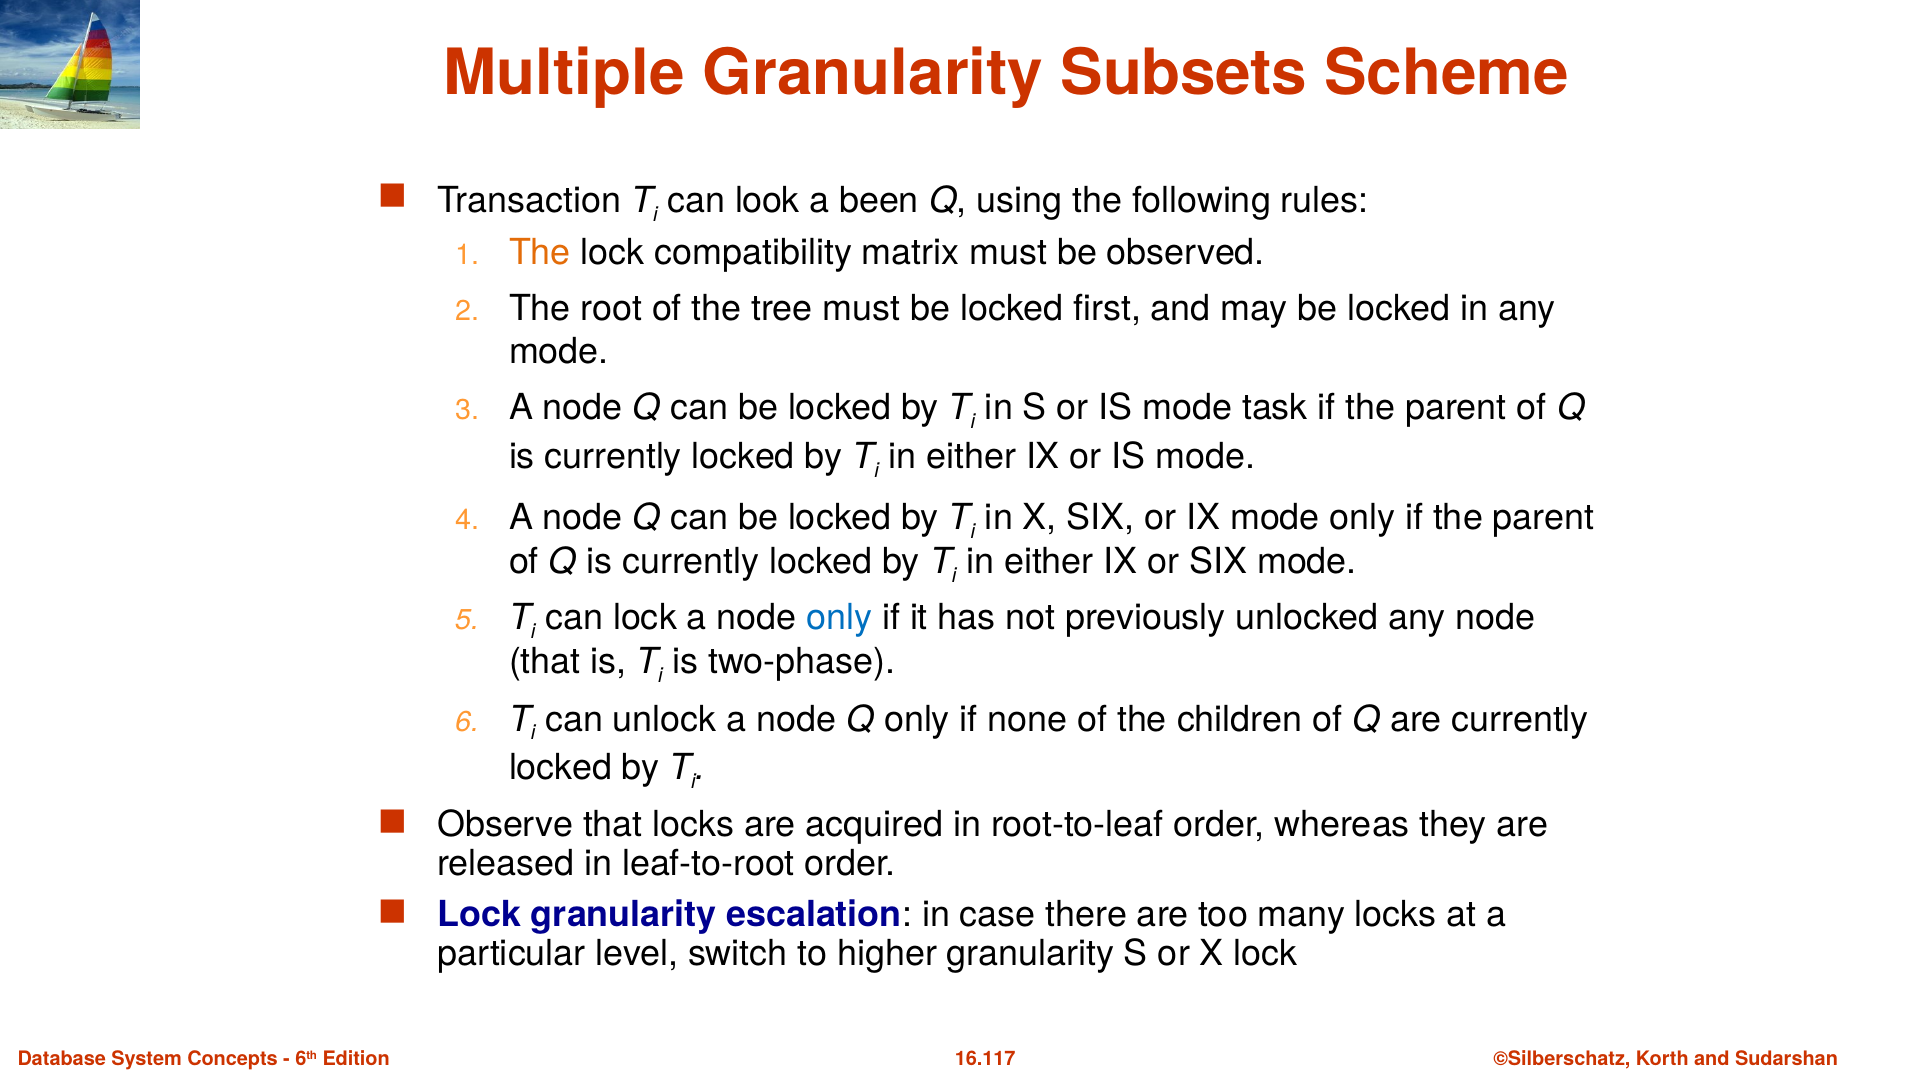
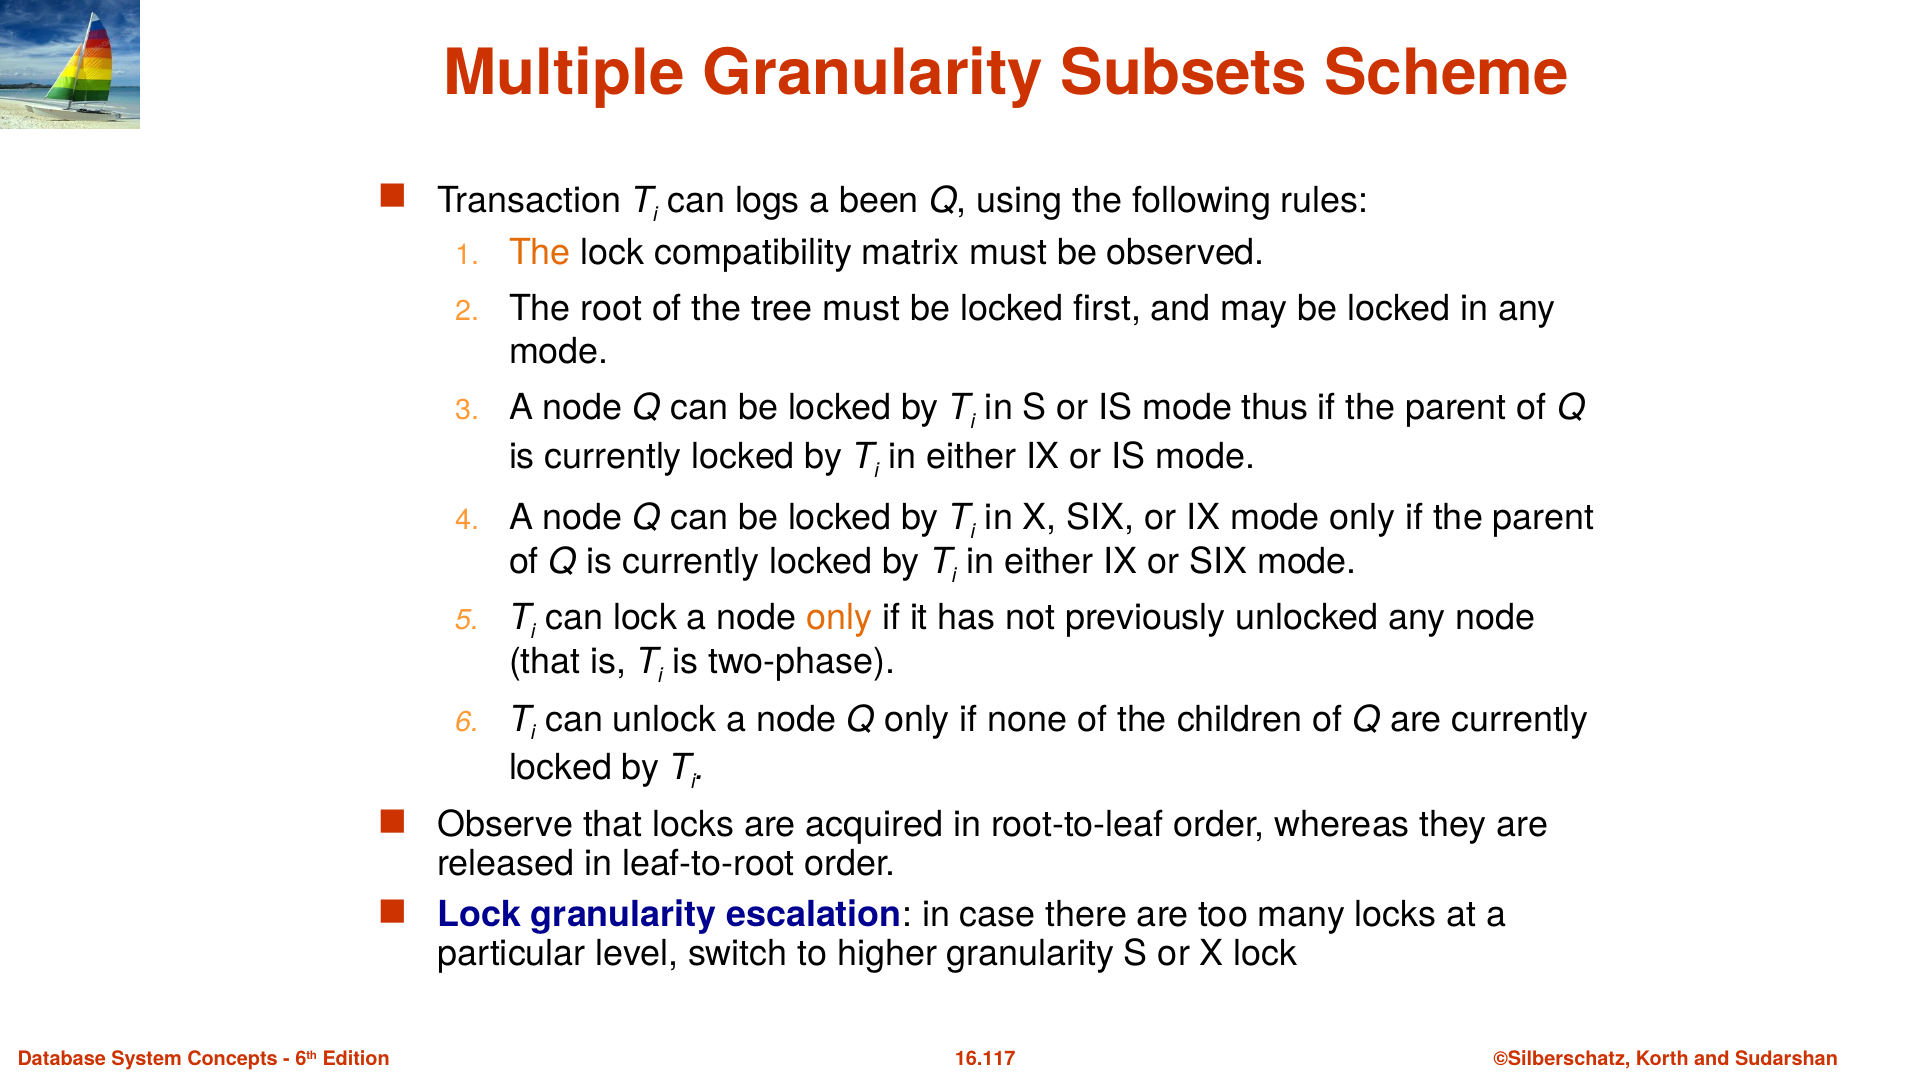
look: look -> logs
task: task -> thus
only at (839, 618) colour: blue -> orange
